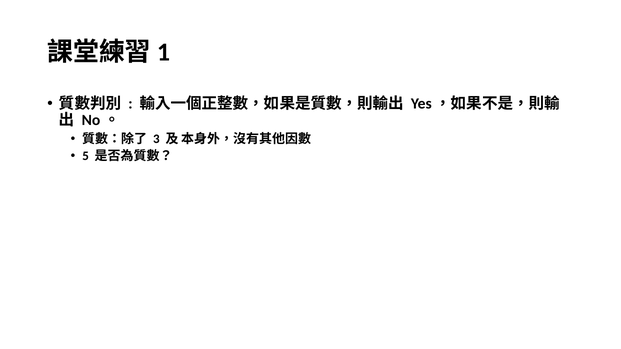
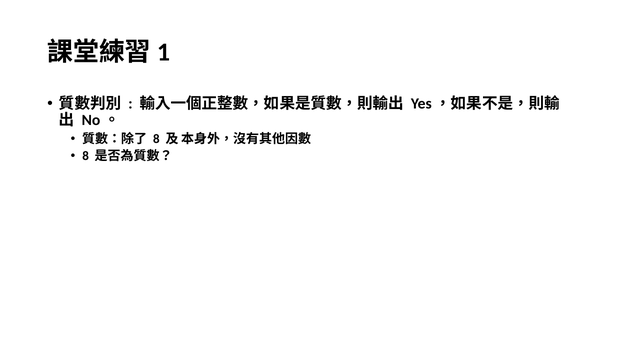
3 at (156, 139): 3 -> 8
5 at (86, 156): 5 -> 8
